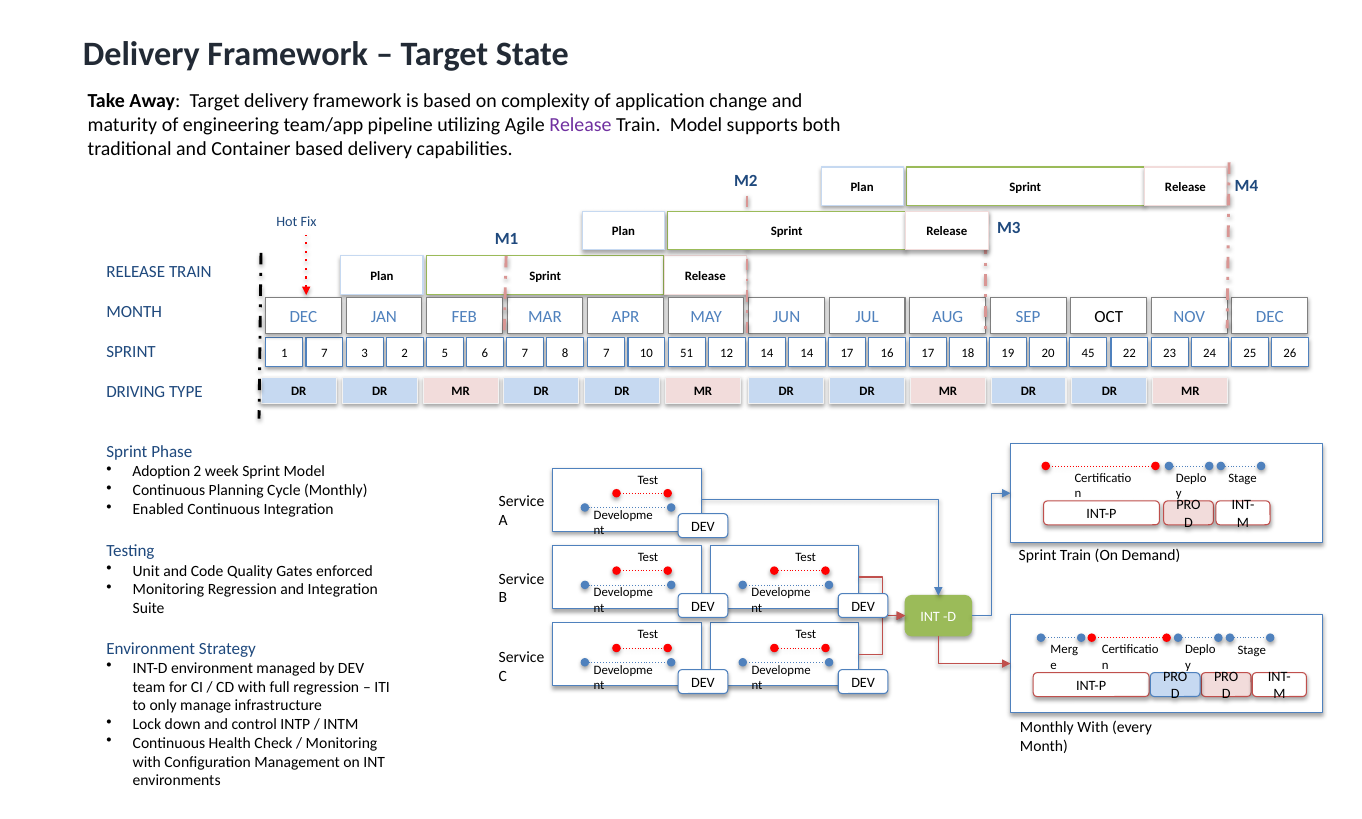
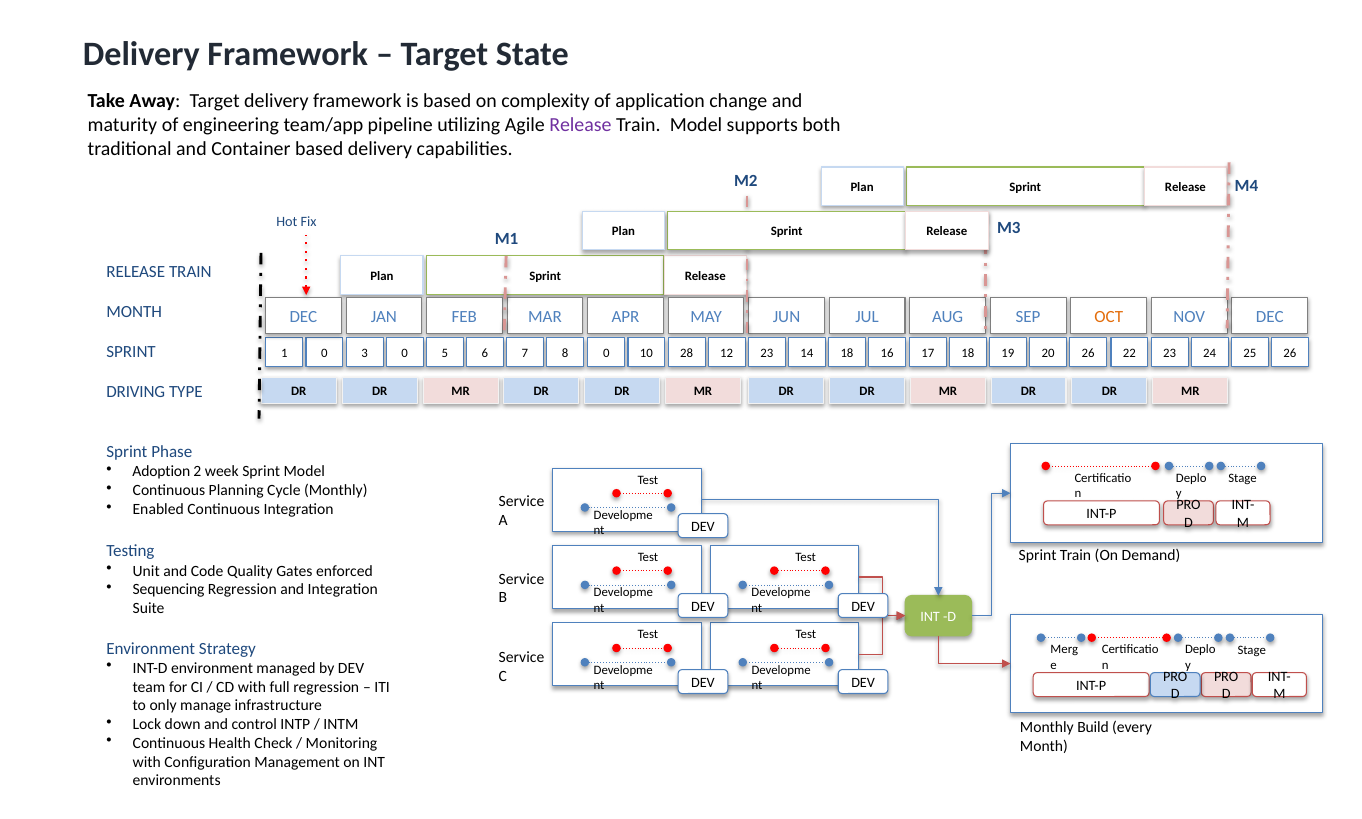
OCT colour: black -> orange
1 7: 7 -> 0
3 2: 2 -> 0
8 7: 7 -> 0
51: 51 -> 28
12 14: 14 -> 23
14 17: 17 -> 18
20 45: 45 -> 26
Monitoring at (168, 590): Monitoring -> Sequencing
Monthly With: With -> Build
